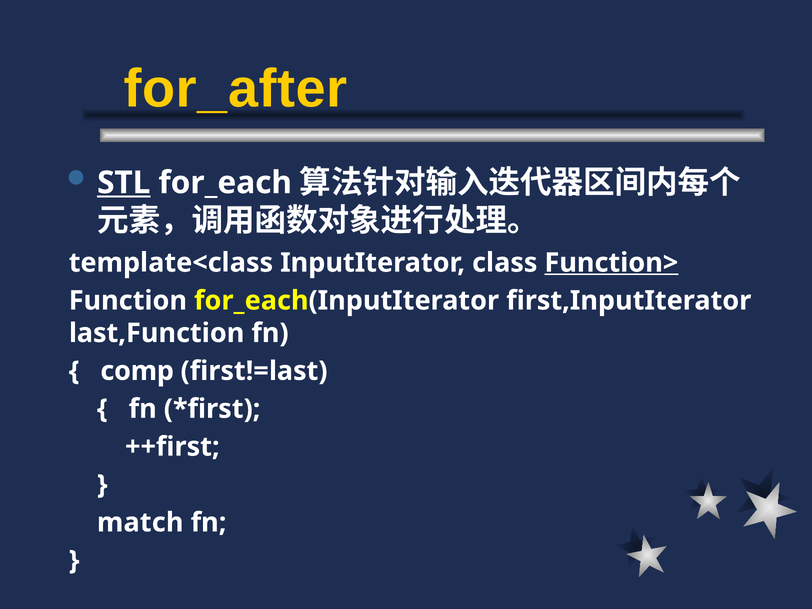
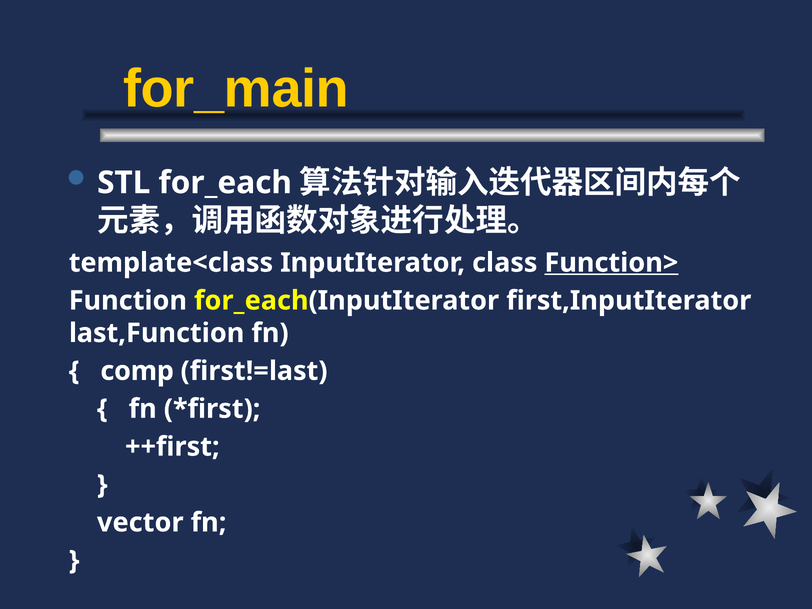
for_after: for_after -> for_main
STL underline: present -> none
match: match -> vector
